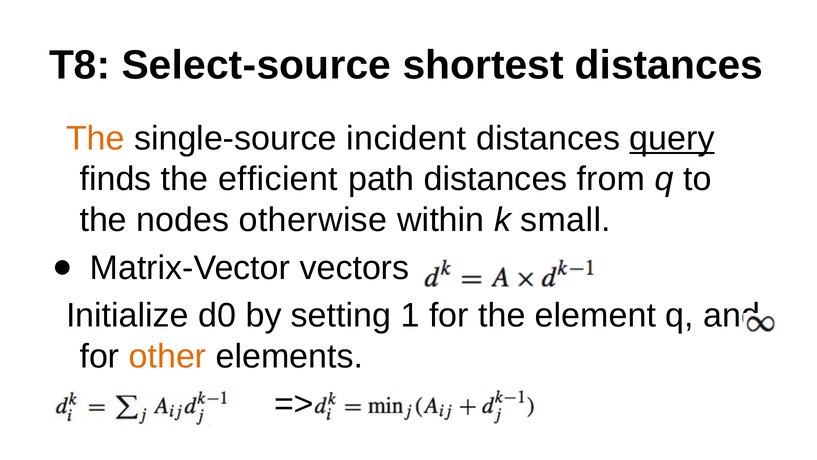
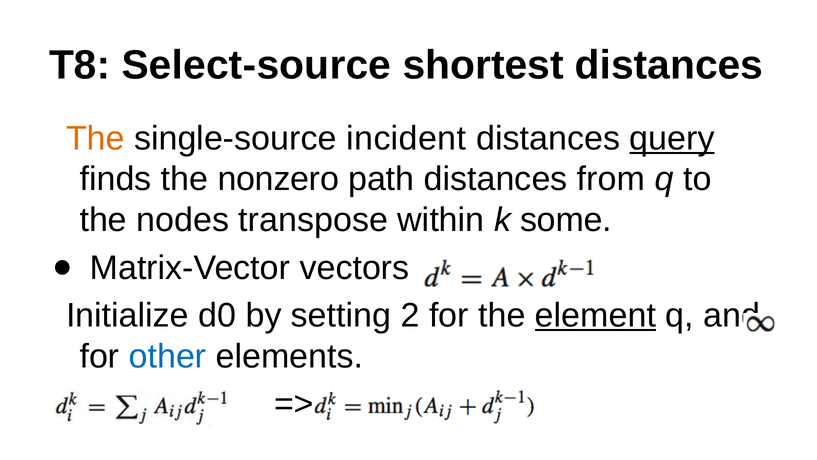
efficient: efficient -> nonzero
otherwise: otherwise -> transpose
small: small -> some
1: 1 -> 2
element underline: none -> present
other colour: orange -> blue
